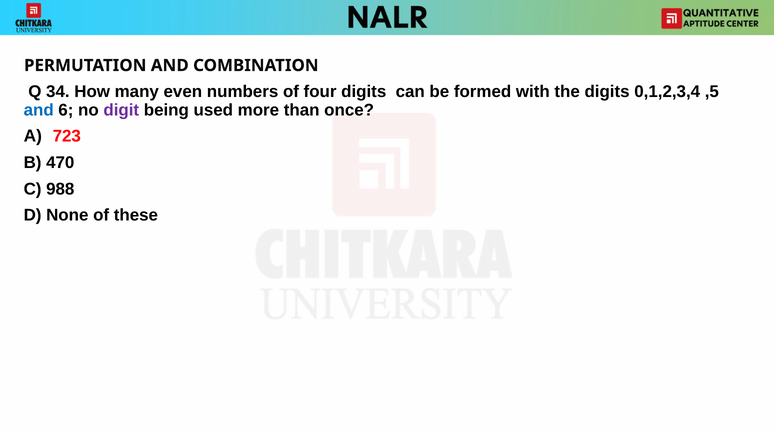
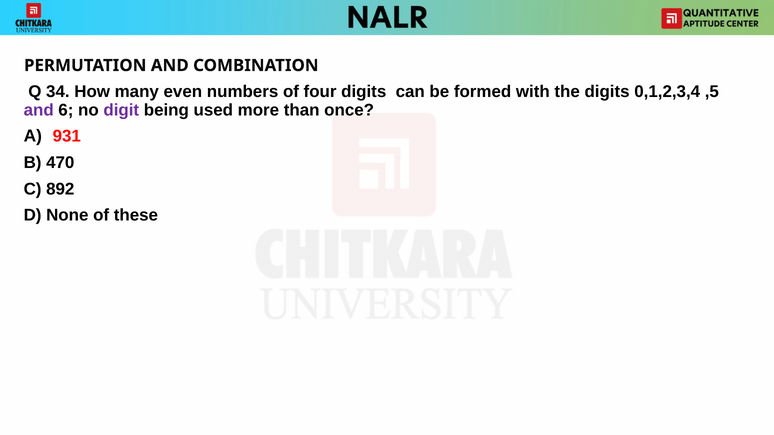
and at (39, 110) colour: blue -> purple
723: 723 -> 931
988: 988 -> 892
